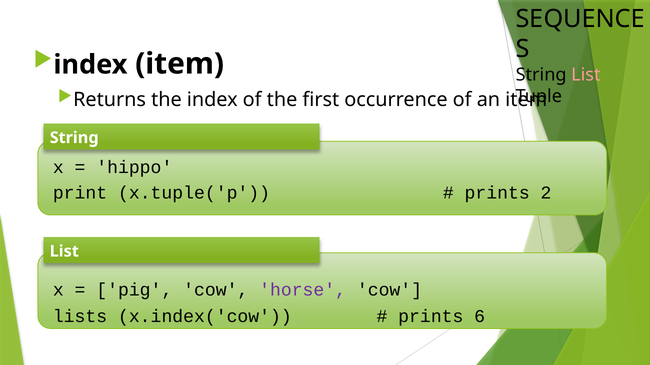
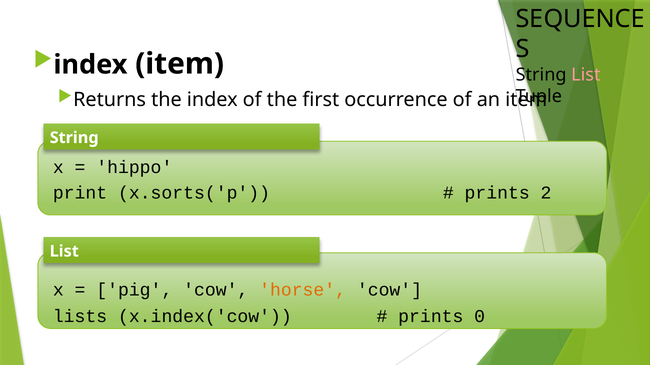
x.tuple('p: x.tuple('p -> x.sorts('p
horse colour: purple -> orange
6: 6 -> 0
